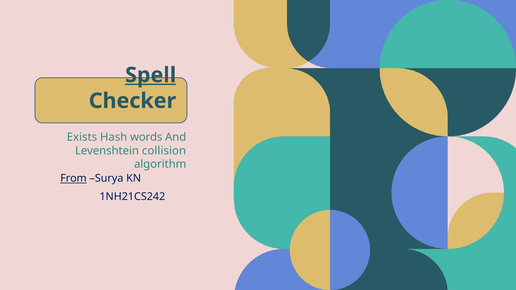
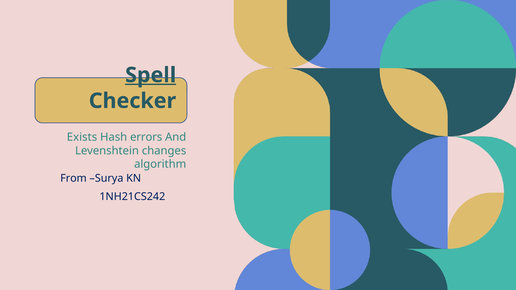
words: words -> errors
collision: collision -> changes
From underline: present -> none
